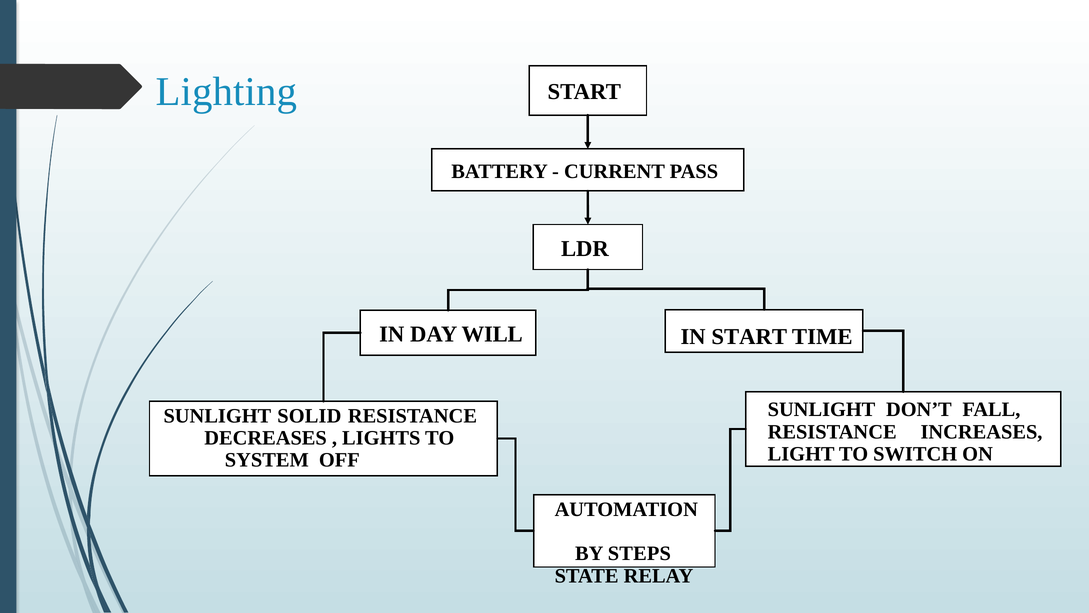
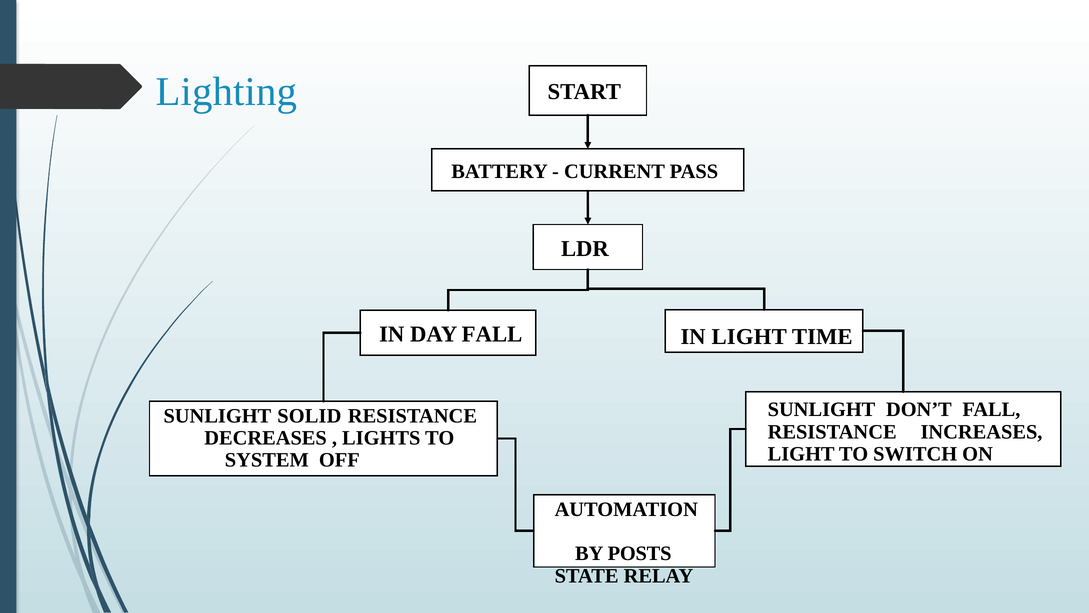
DAY WILL: WILL -> FALL
IN START: START -> LIGHT
STEPS: STEPS -> POSTS
